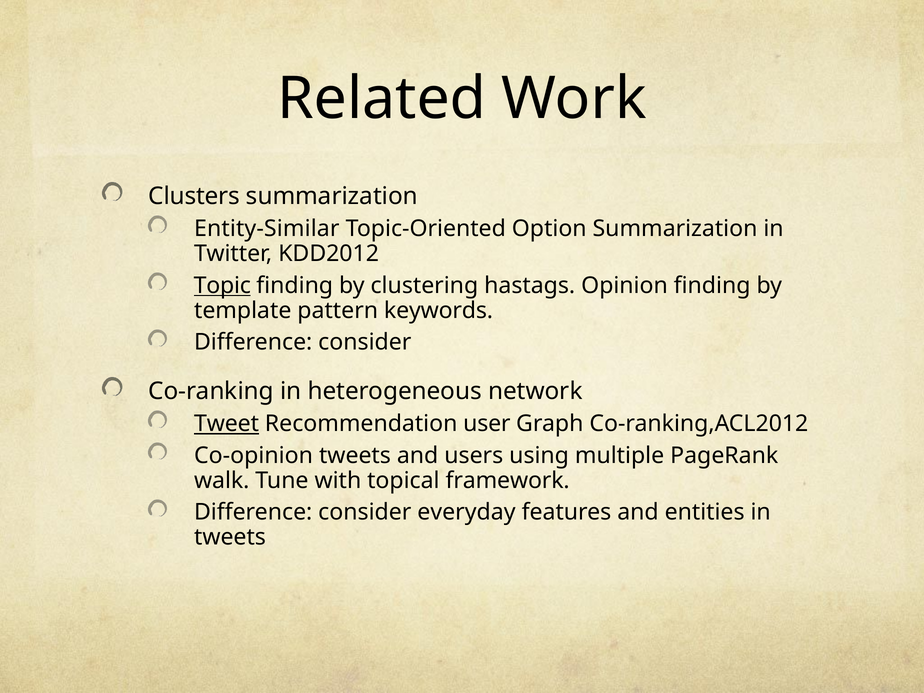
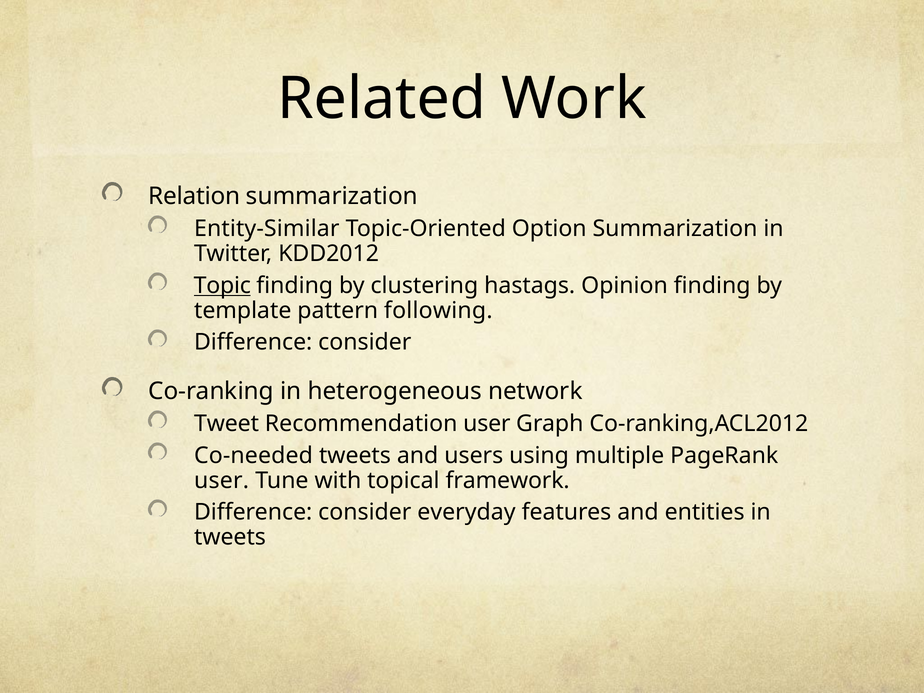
Clusters: Clusters -> Relation
keywords: keywords -> following
Tweet underline: present -> none
Co-opinion: Co-opinion -> Co-needed
walk at (222, 480): walk -> user
